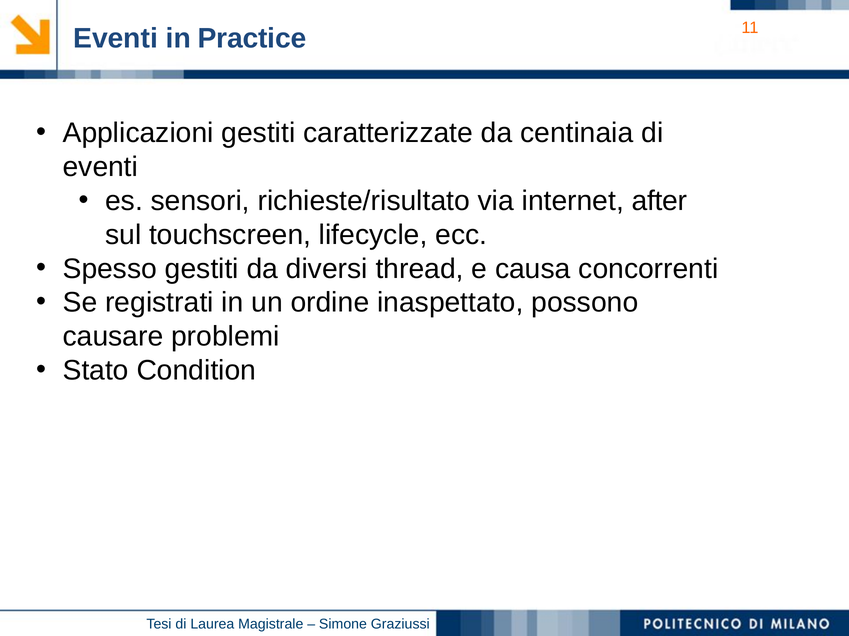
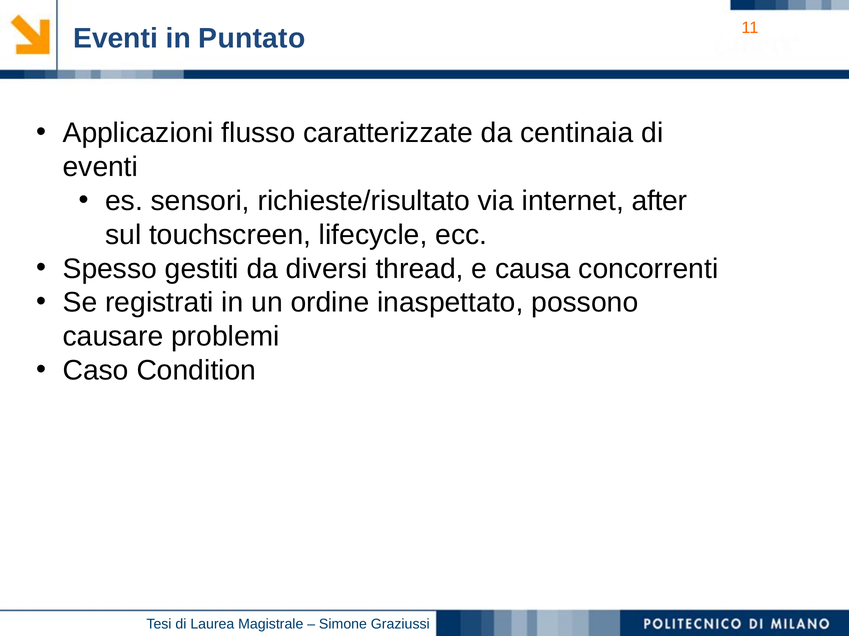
Practice: Practice -> Puntato
Applicazioni gestiti: gestiti -> flusso
Stato: Stato -> Caso
